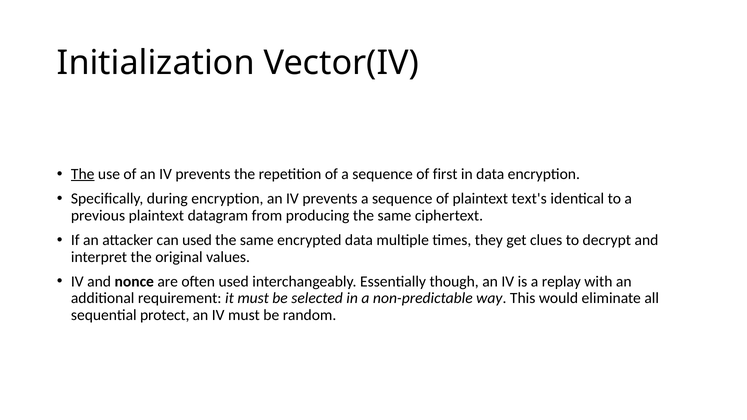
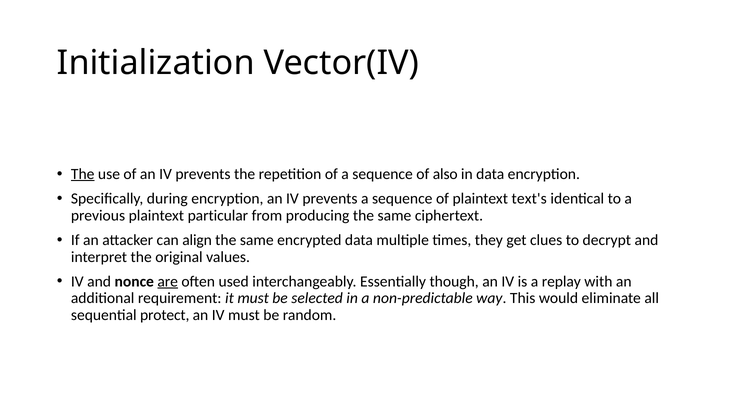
first: first -> also
datagram: datagram -> particular
can used: used -> align
are underline: none -> present
